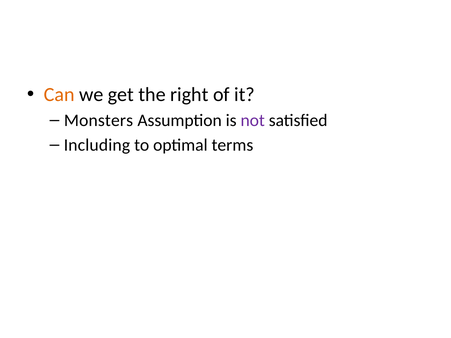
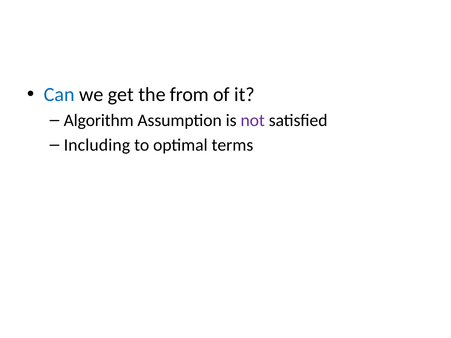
Can colour: orange -> blue
right: right -> from
Monsters: Monsters -> Algorithm
